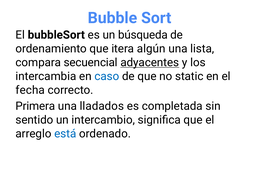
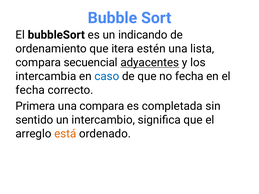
búsqueda: búsqueda -> indicando
algún: algún -> estén
no static: static -> fecha
una lladados: lladados -> compara
está colour: blue -> orange
